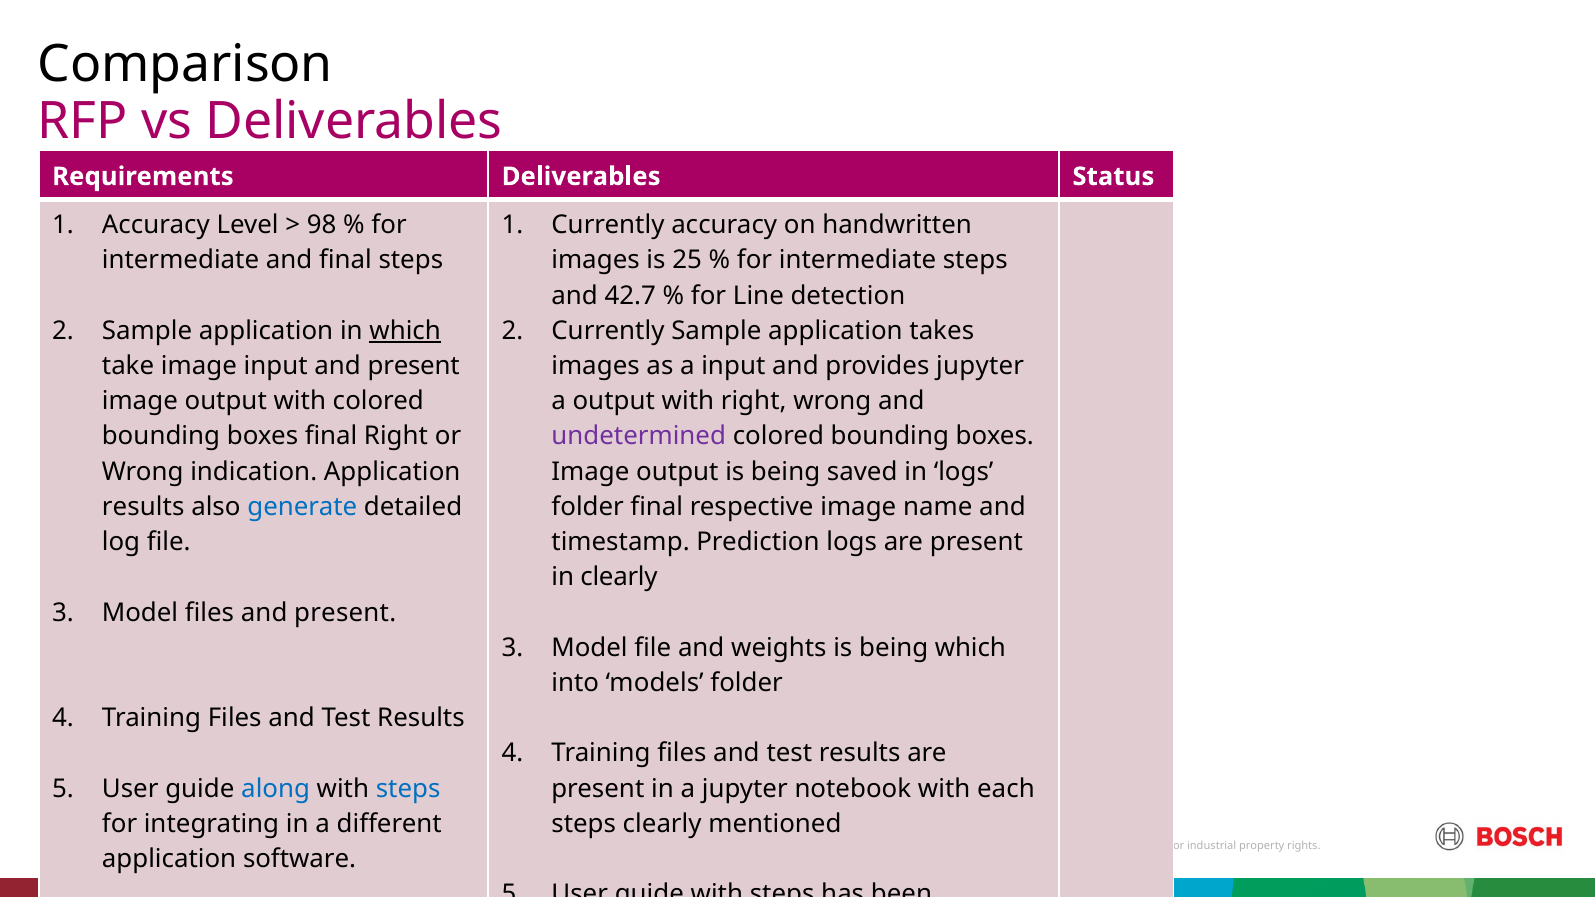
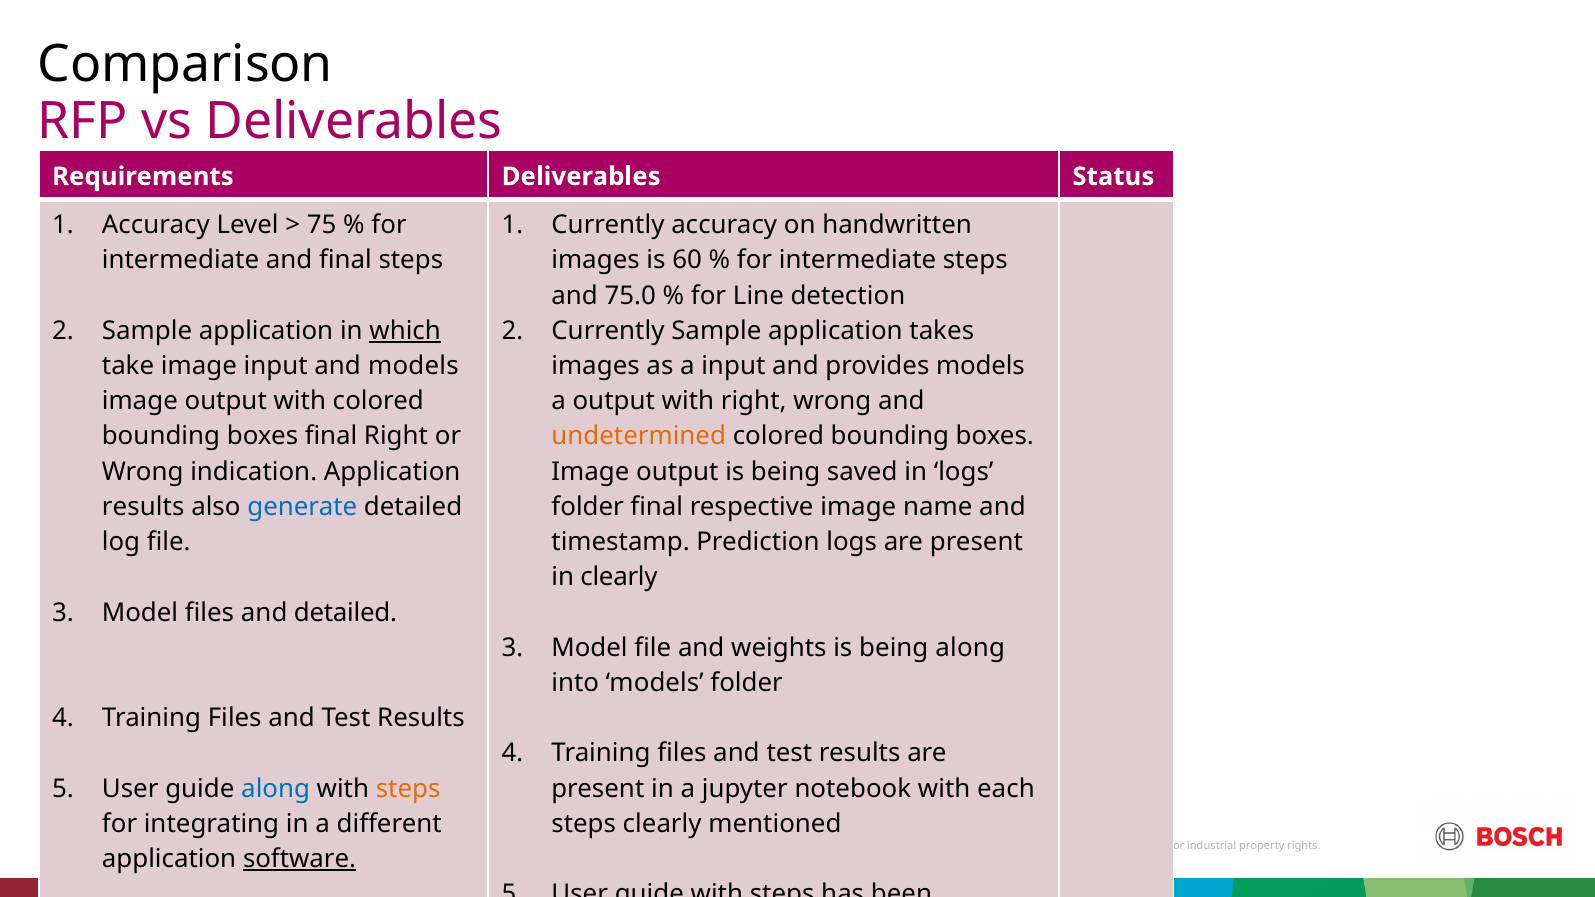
98: 98 -> 75
25: 25 -> 60
42.7: 42.7 -> 75.0
input and present: present -> models
provides jupyter: jupyter -> models
undetermined colour: purple -> orange
files and present: present -> detailed
being which: which -> along
steps at (408, 789) colour: blue -> orange
software underline: none -> present
